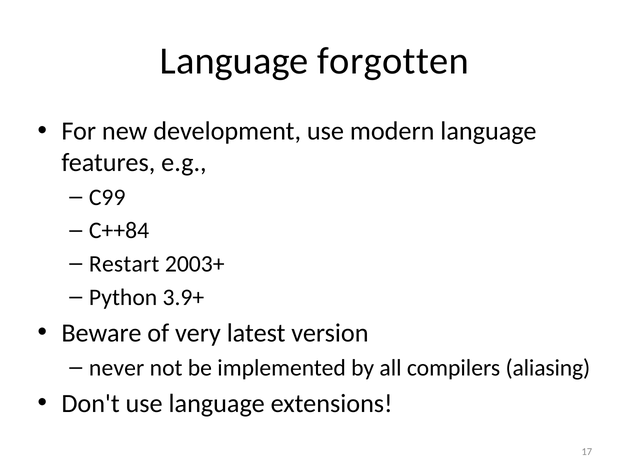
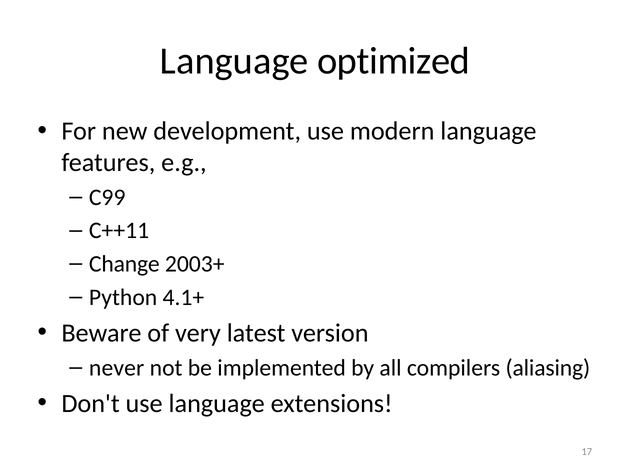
forgotten: forgotten -> optimized
C++84: C++84 -> C++11
Restart: Restart -> Change
3.9+: 3.9+ -> 4.1+
